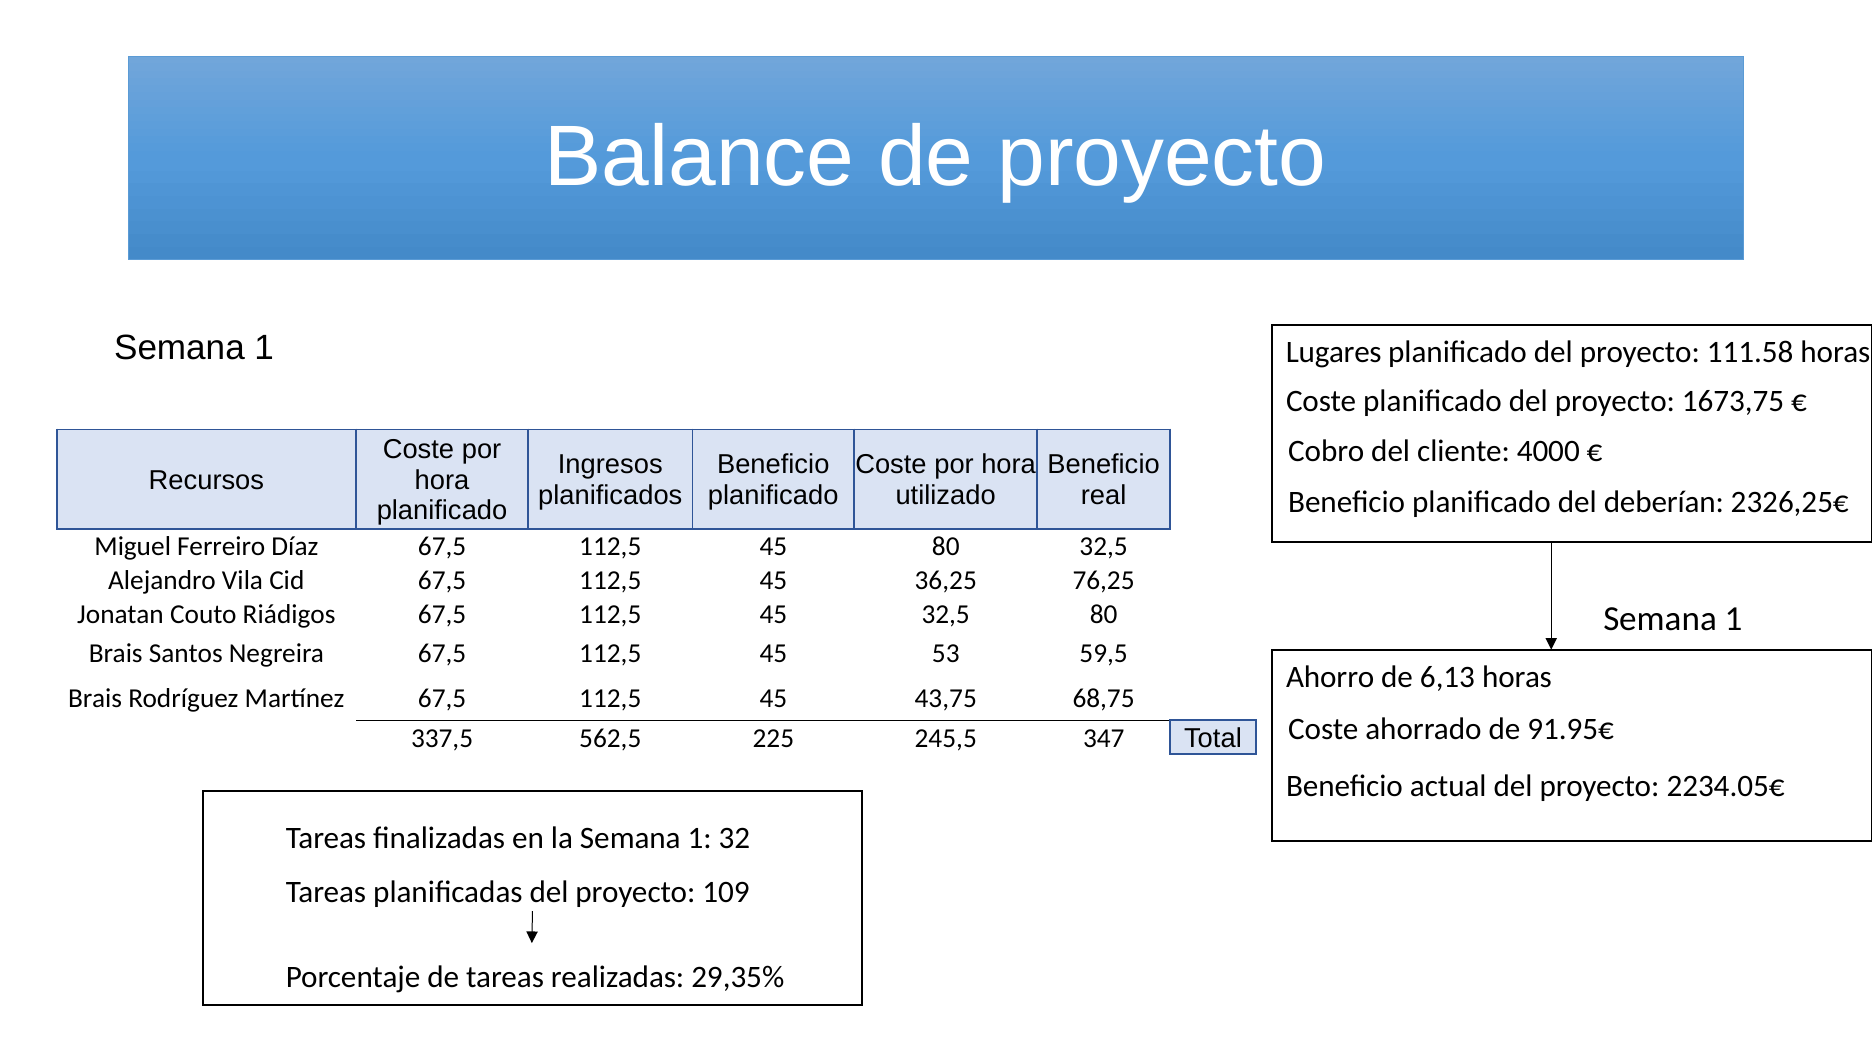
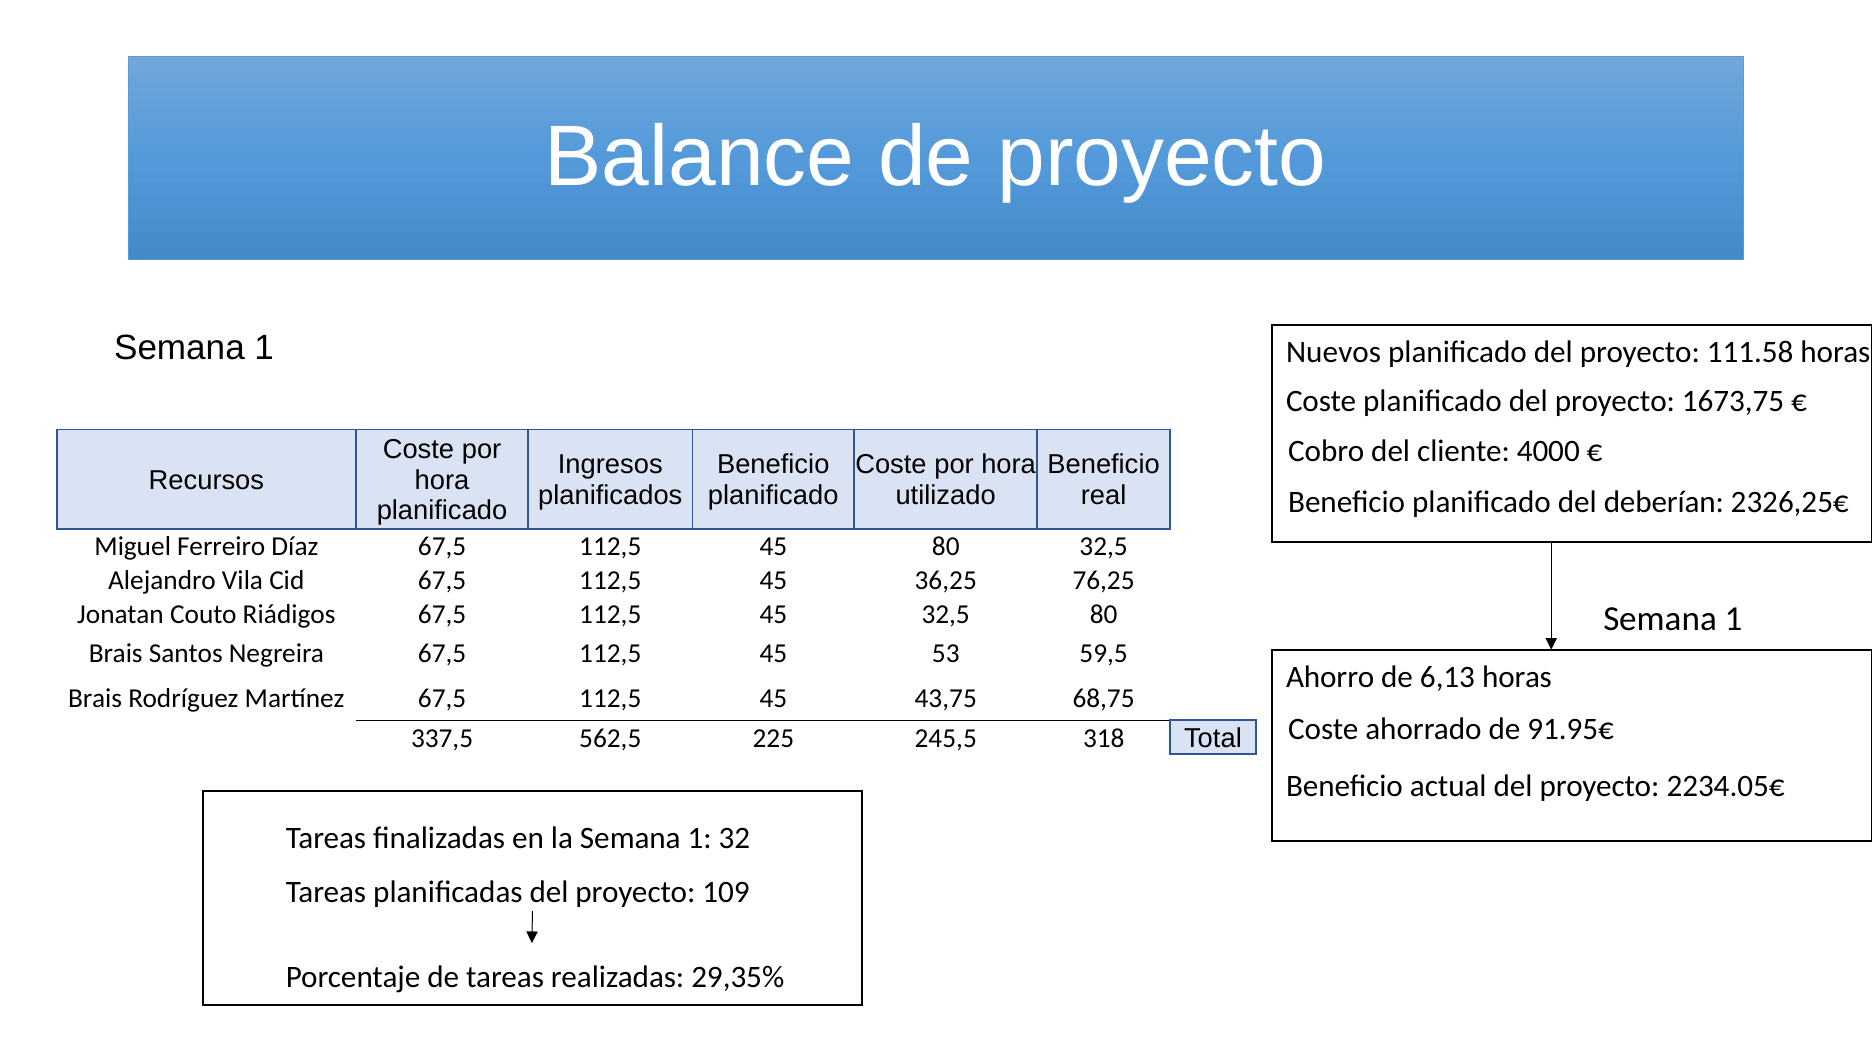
Lugares: Lugares -> Nuevos
347: 347 -> 318
